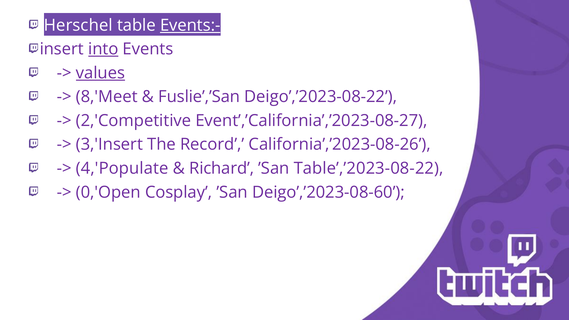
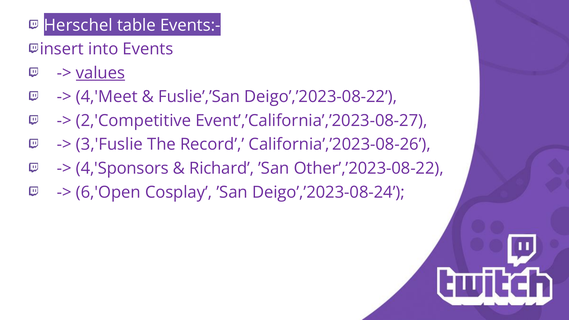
Events:- underline: present -> none
into underline: present -> none
8,'Meet: 8,'Meet -> 4,'Meet
3,'Insert: 3,'Insert -> 3,'Fuslie
4,'Populate: 4,'Populate -> 4,'Sponsors
Table’,’2023-08-22: Table’,’2023-08-22 -> Other’,’2023-08-22
0,'Open: 0,'Open -> 6,'Open
Deigo’,’2023-08-60: Deigo’,’2023-08-60 -> Deigo’,’2023-08-24
